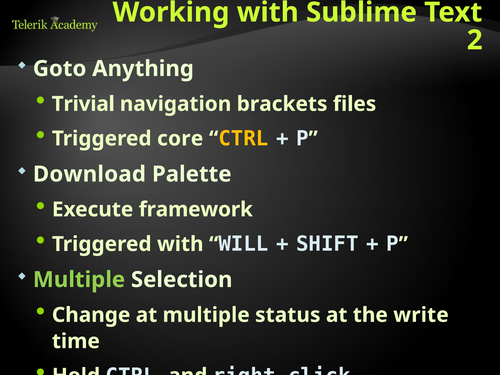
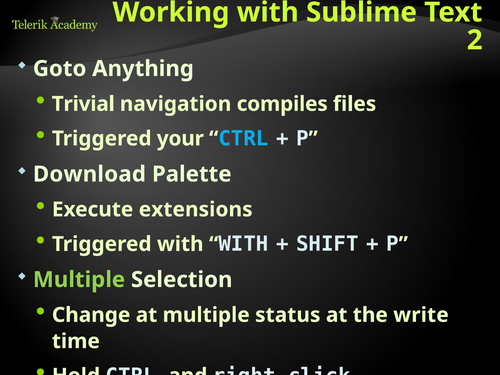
brackets: brackets -> compiles
core: core -> your
CTRL at (243, 139) colour: yellow -> light blue
framework: framework -> extensions
WILL at (243, 244): WILL -> WITH
